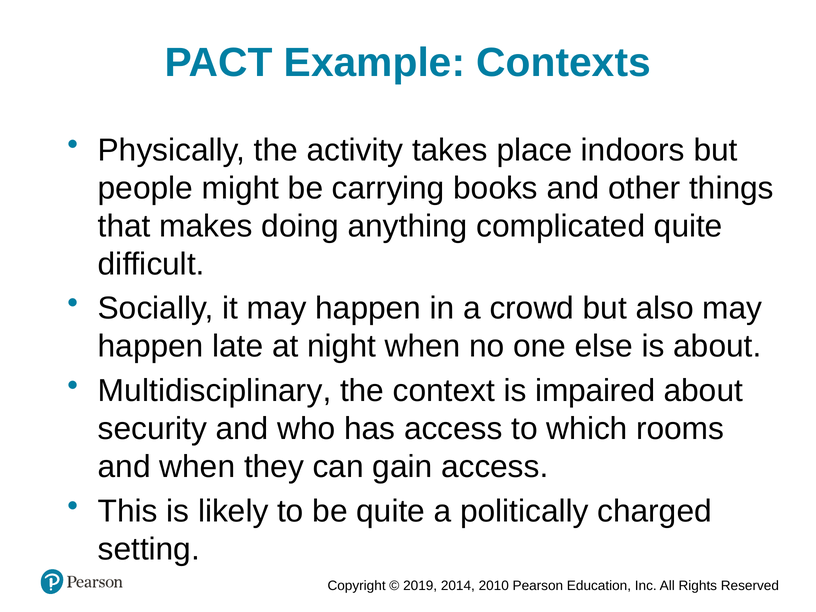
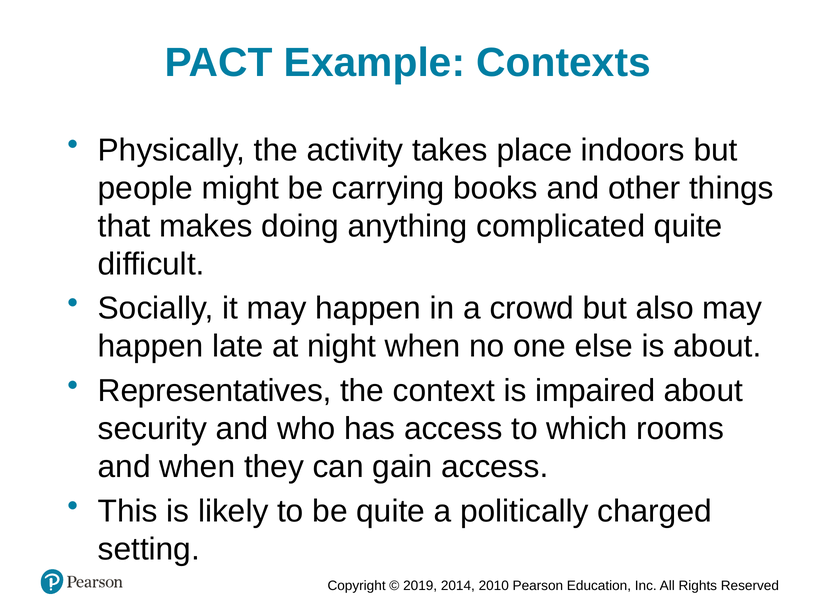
Multidisciplinary: Multidisciplinary -> Representatives
